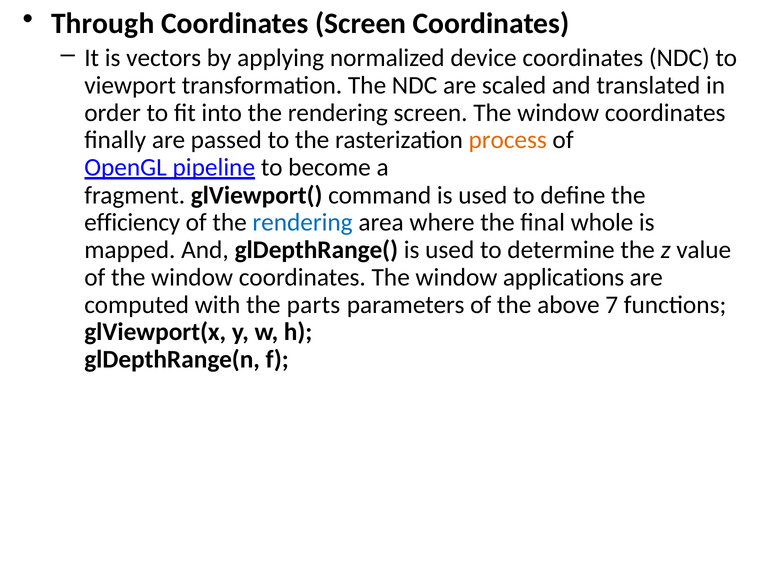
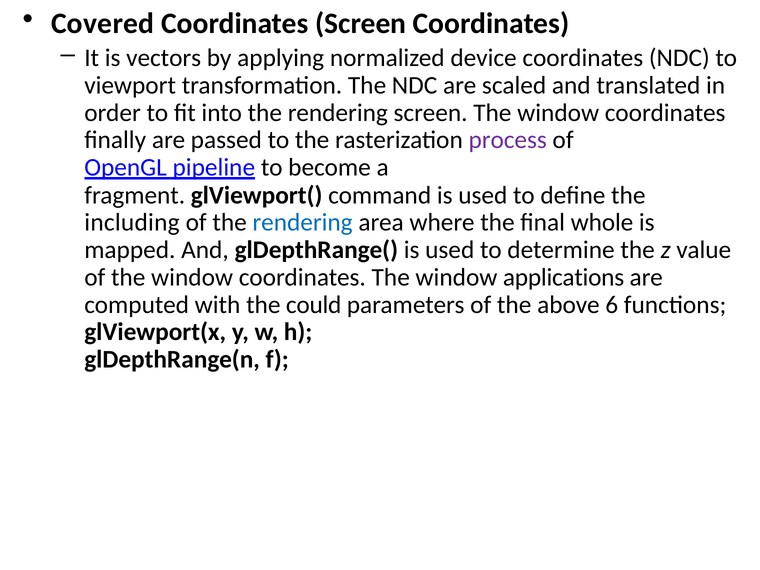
Through: Through -> Covered
process colour: orange -> purple
efficiency: efficiency -> including
parts: parts -> could
7: 7 -> 6
